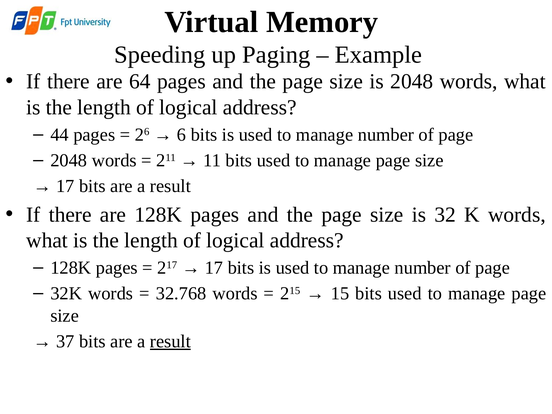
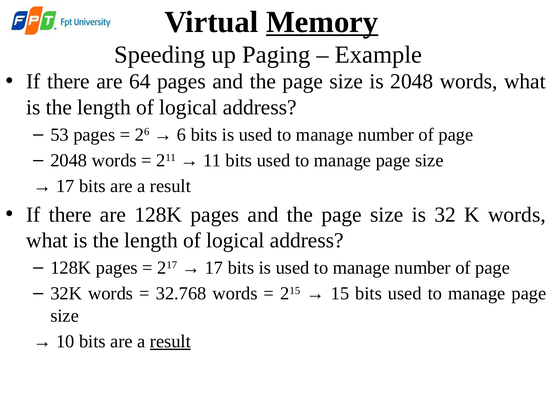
Memory underline: none -> present
44: 44 -> 53
37: 37 -> 10
